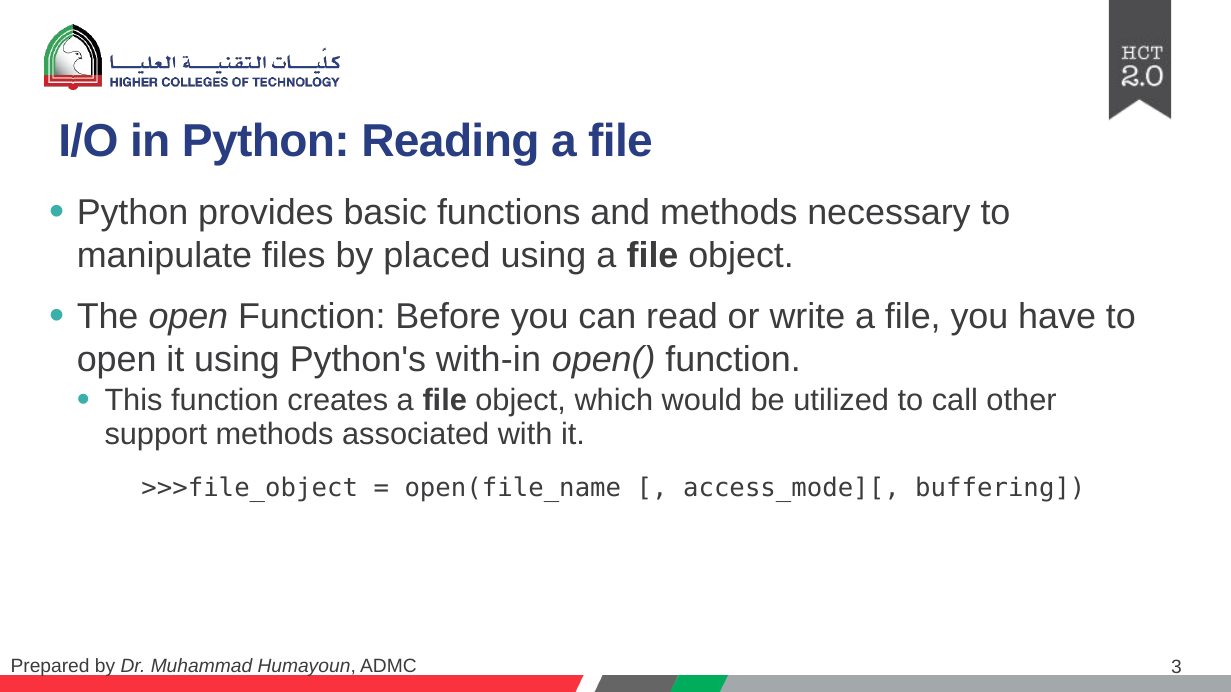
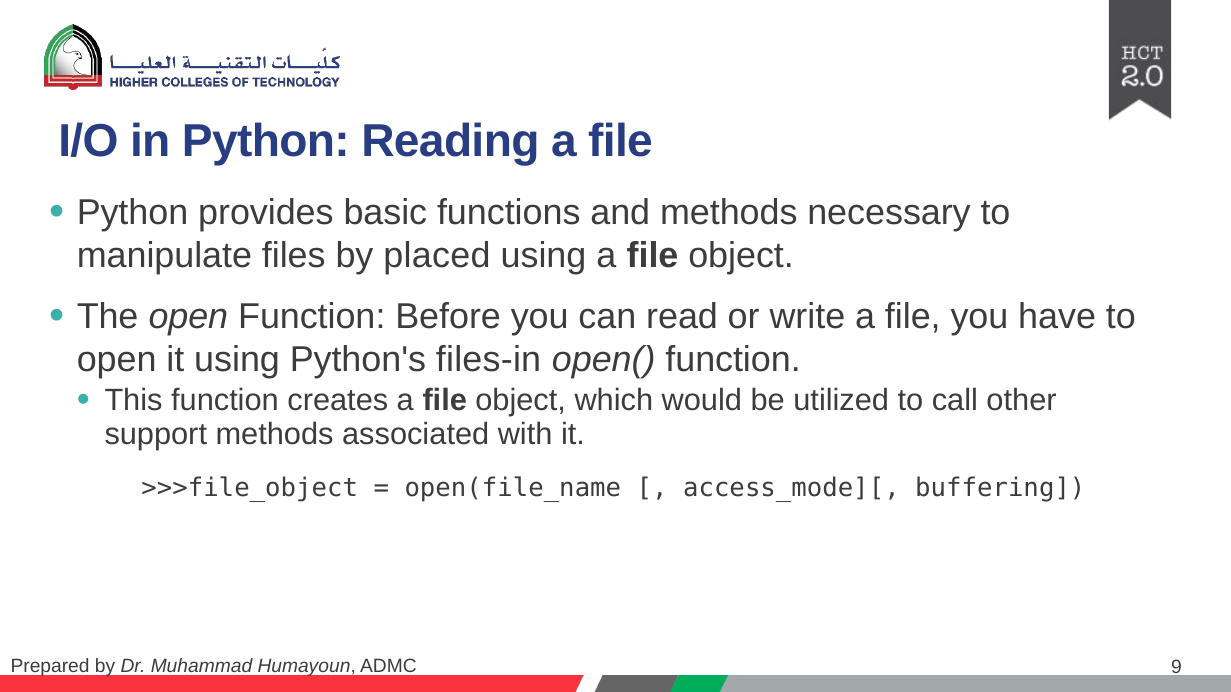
with-in: with-in -> files-in
3: 3 -> 9
